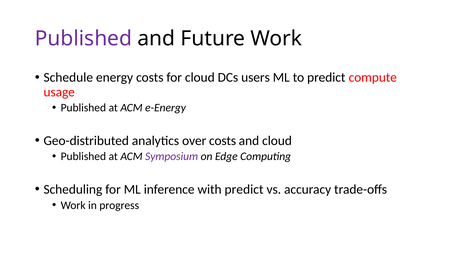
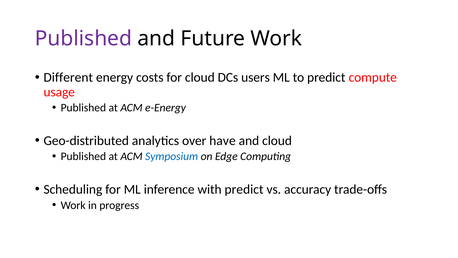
Schedule: Schedule -> Different
over costs: costs -> have
Symposium colour: purple -> blue
